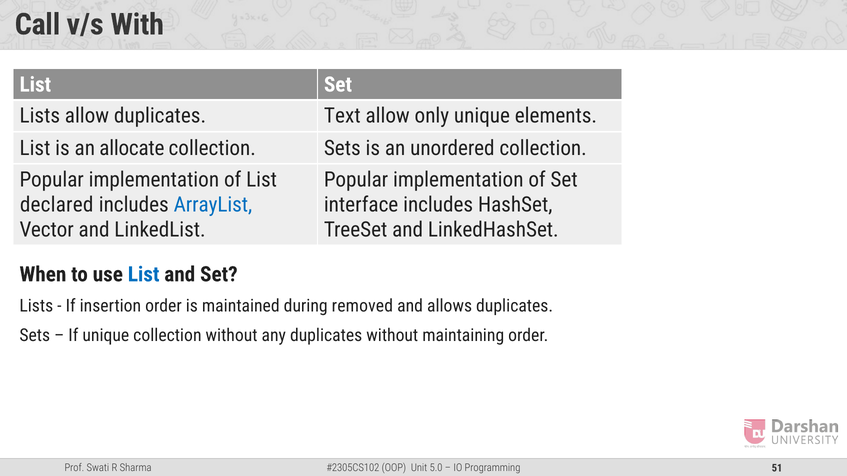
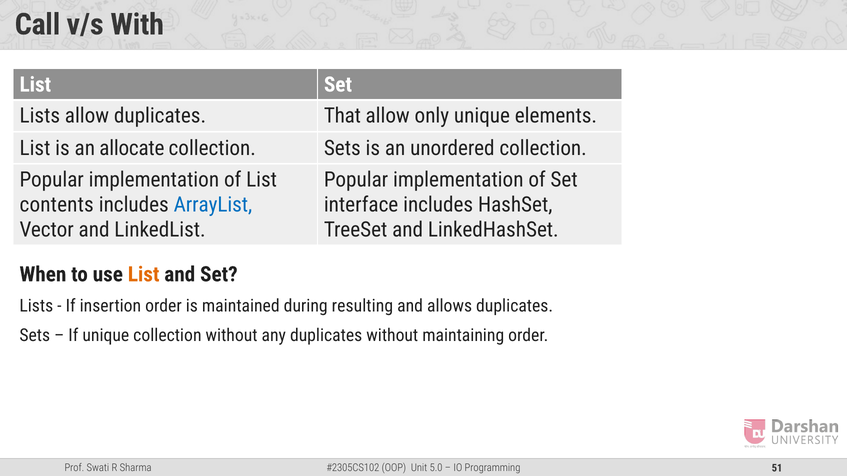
Text: Text -> That
declared: declared -> contents
List at (144, 275) colour: blue -> orange
removed: removed -> resulting
